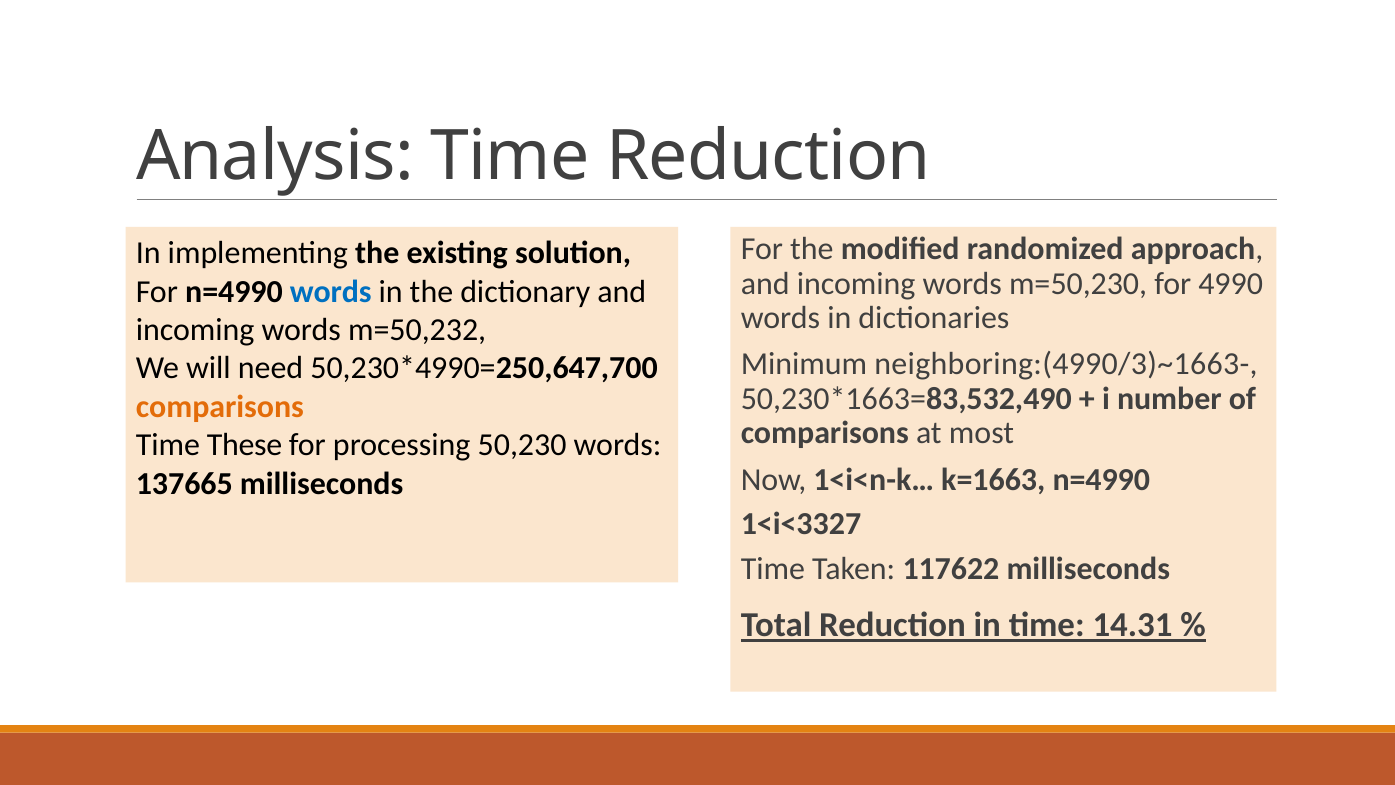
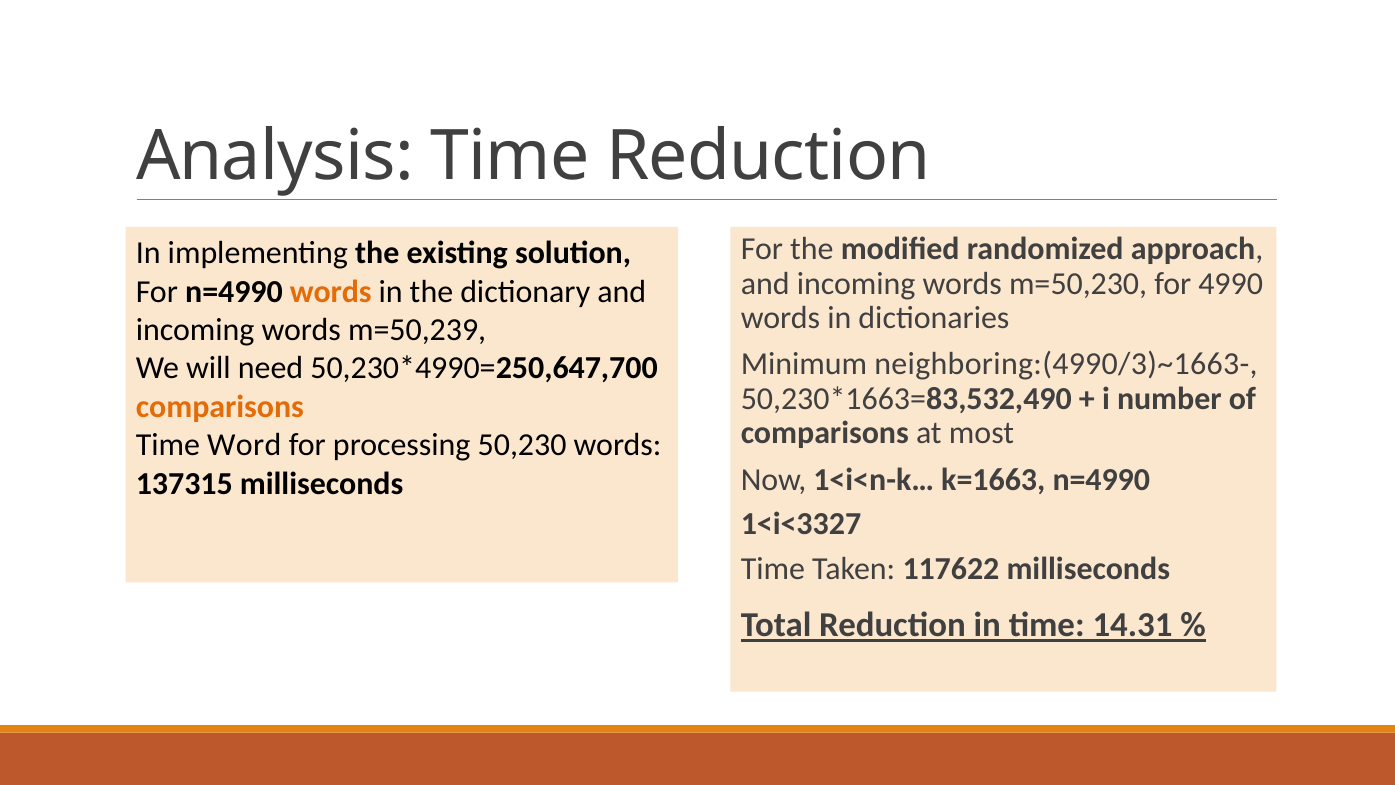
words at (331, 292) colour: blue -> orange
m=50,232: m=50,232 -> m=50,239
These: These -> Word
137665: 137665 -> 137315
